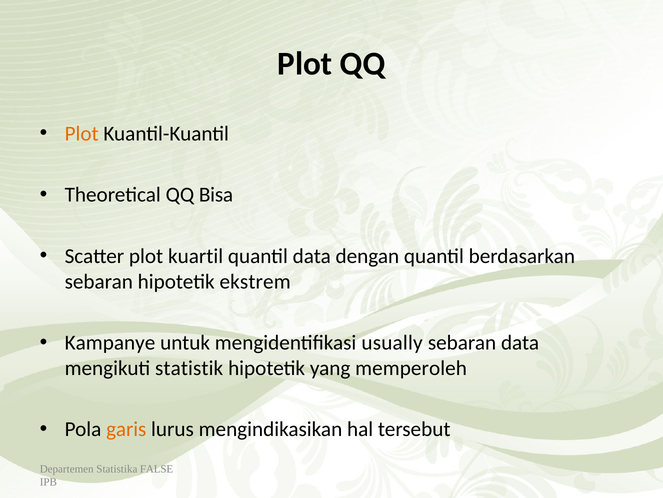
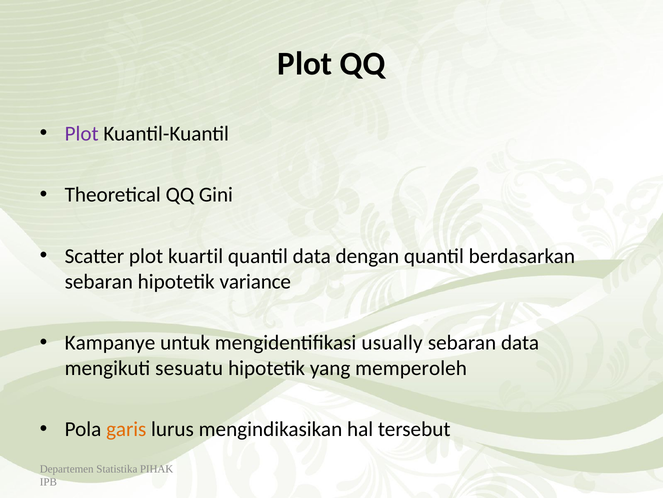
Plot at (82, 134) colour: orange -> purple
Bisa: Bisa -> Gini
ekstrem: ekstrem -> variance
statistik: statistik -> sesuatu
FALSE: FALSE -> PIHAK
